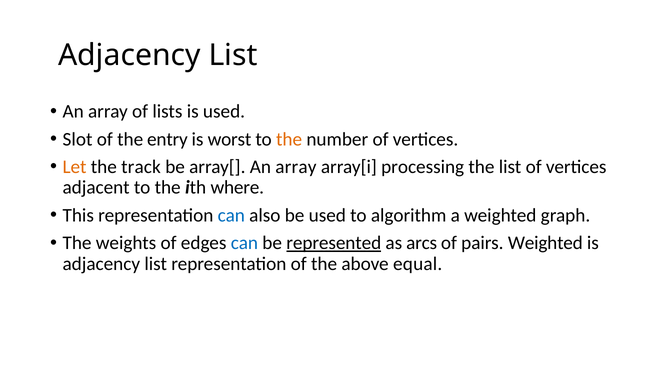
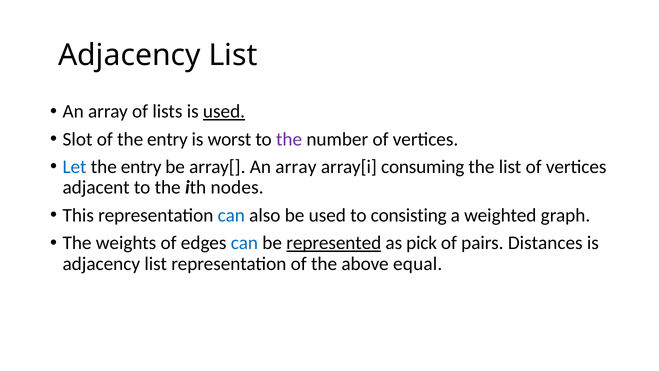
used at (224, 111) underline: none -> present
the at (289, 139) colour: orange -> purple
Let colour: orange -> blue
track at (141, 167): track -> entry
processing: processing -> consuming
where: where -> nodes
algorithm: algorithm -> consisting
arcs: arcs -> pick
pairs Weighted: Weighted -> Distances
